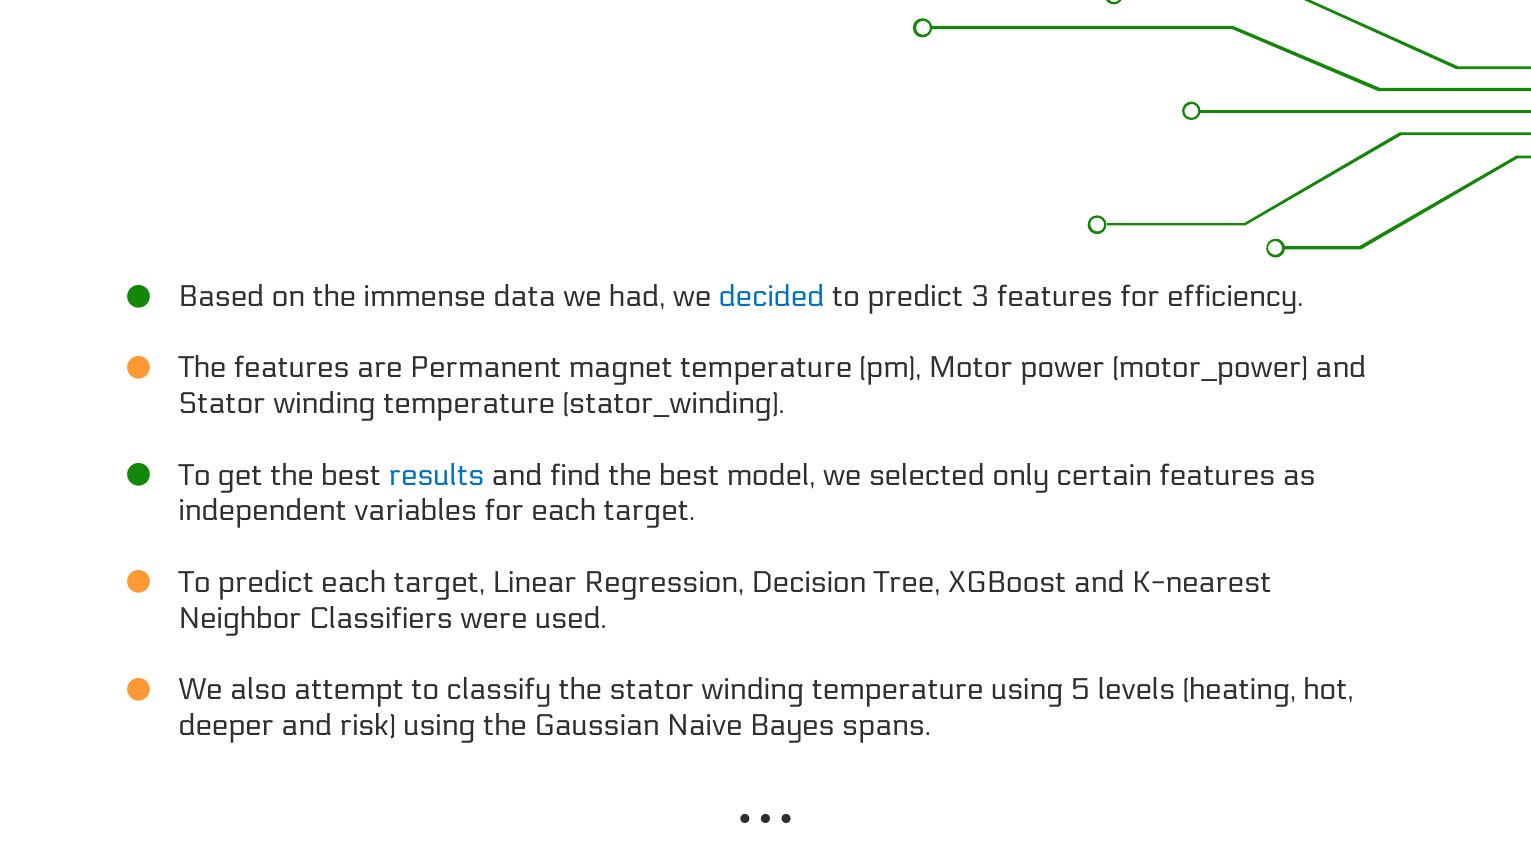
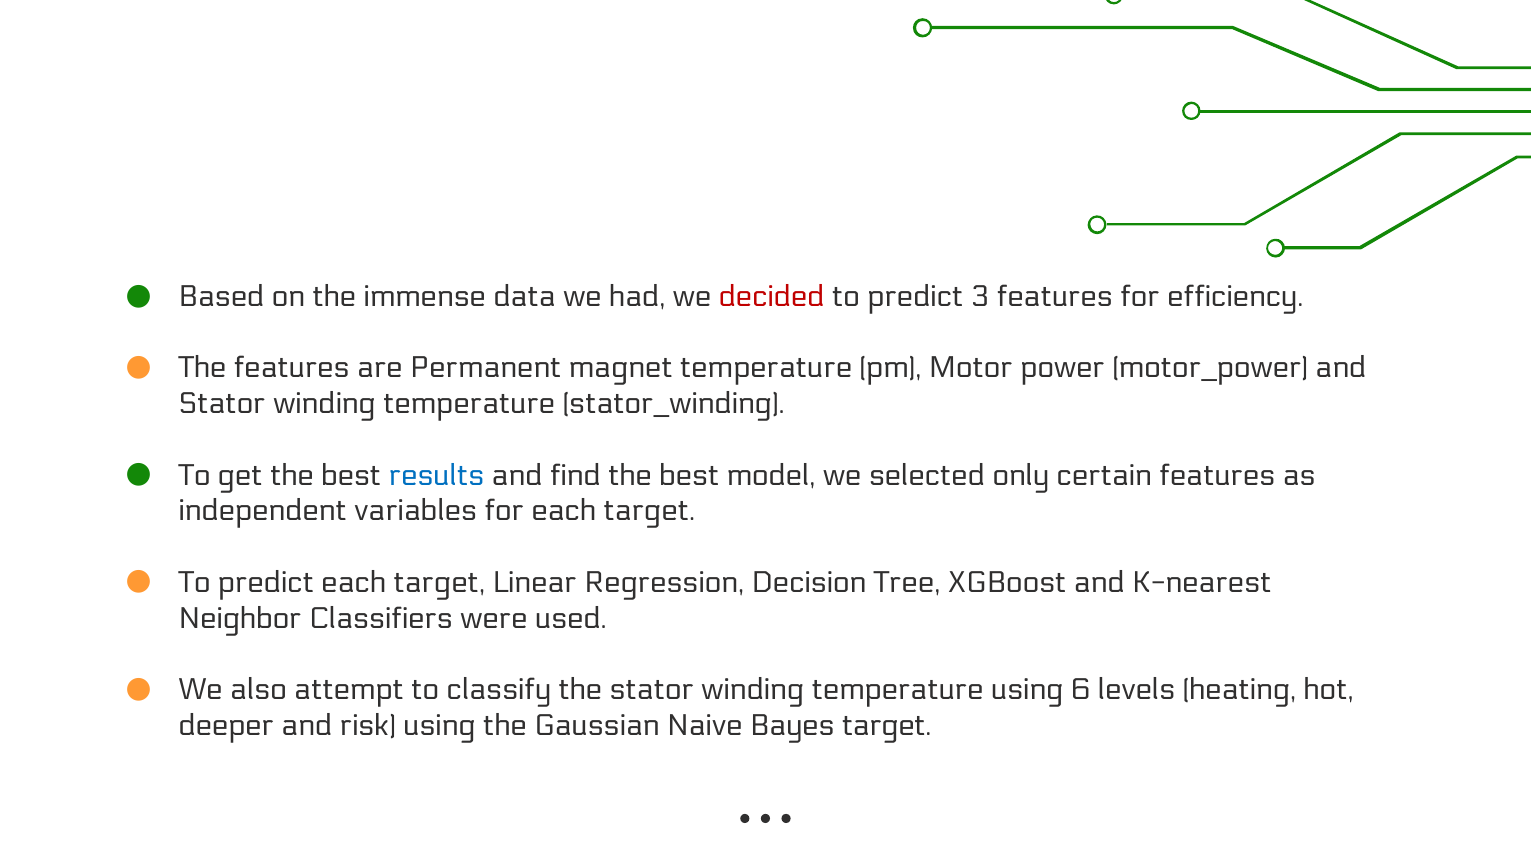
decided colour: blue -> red
5: 5 -> 6
Bayes spans: spans -> target
